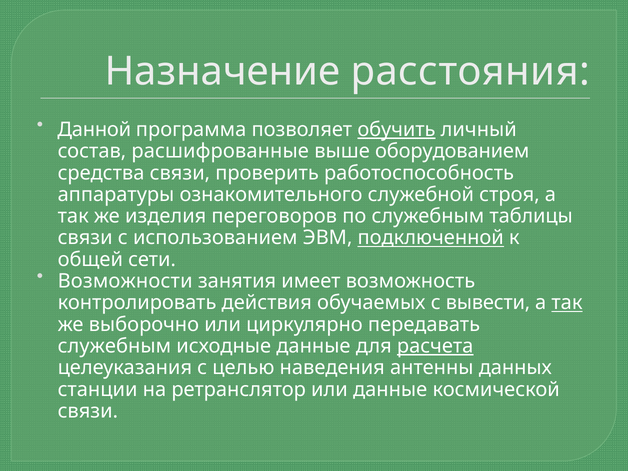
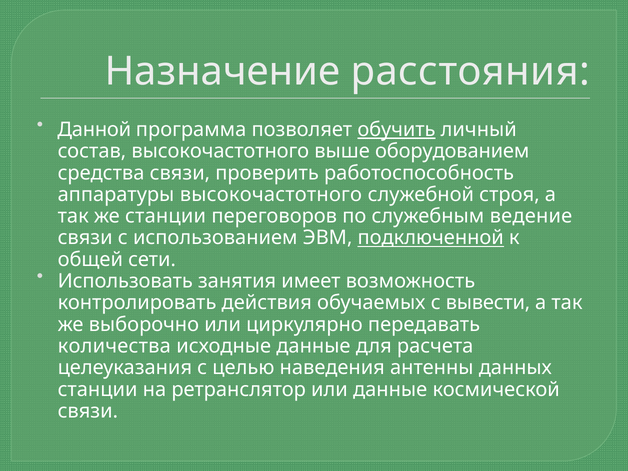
состав расшифрованные: расшифрованные -> высокочастотного
аппаратуры ознакомительного: ознакомительного -> высокочастотного
же изделия: изделия -> станции
таблицы: таблицы -> ведение
Возможности: Возможности -> Использовать
так at (567, 303) underline: present -> none
служебным at (114, 346): служебным -> количества
расчета underline: present -> none
